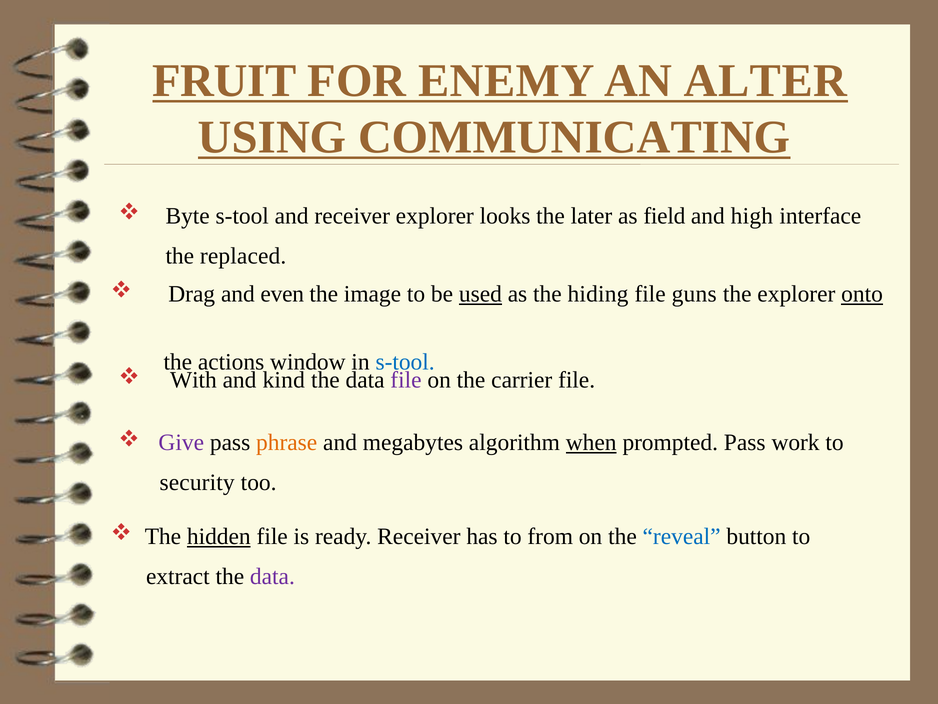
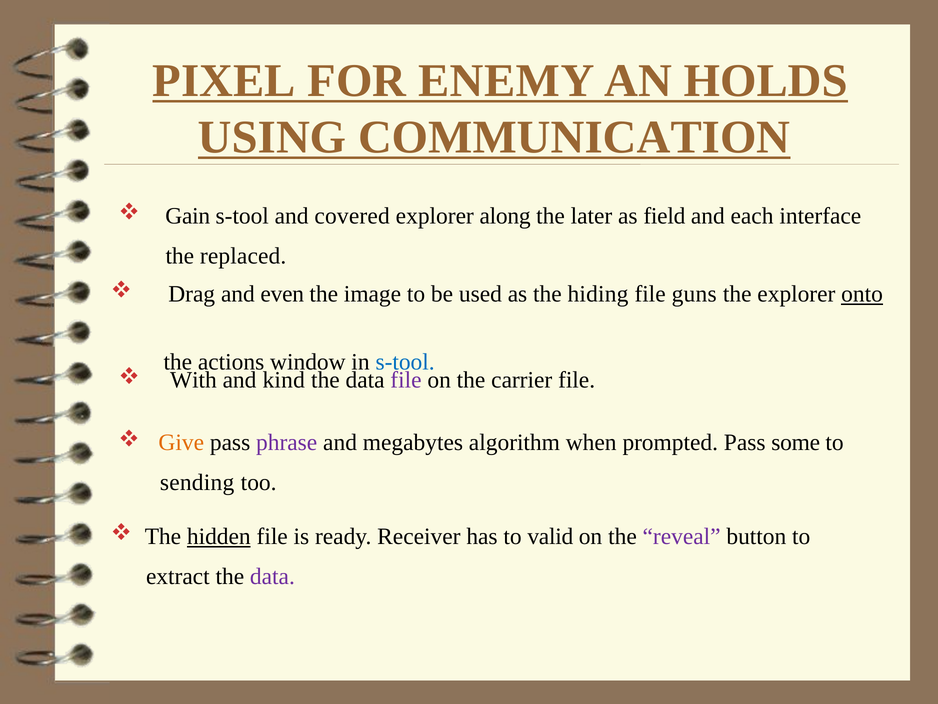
FRUIT: FRUIT -> PIXEL
ALTER: ALTER -> HOLDS
COMMUNICATING: COMMUNICATING -> COMMUNICATION
Byte: Byte -> Gain
and receiver: receiver -> covered
looks: looks -> along
high: high -> each
used underline: present -> none
Give colour: purple -> orange
phrase colour: orange -> purple
when underline: present -> none
work: work -> some
security: security -> sending
from: from -> valid
reveal colour: blue -> purple
